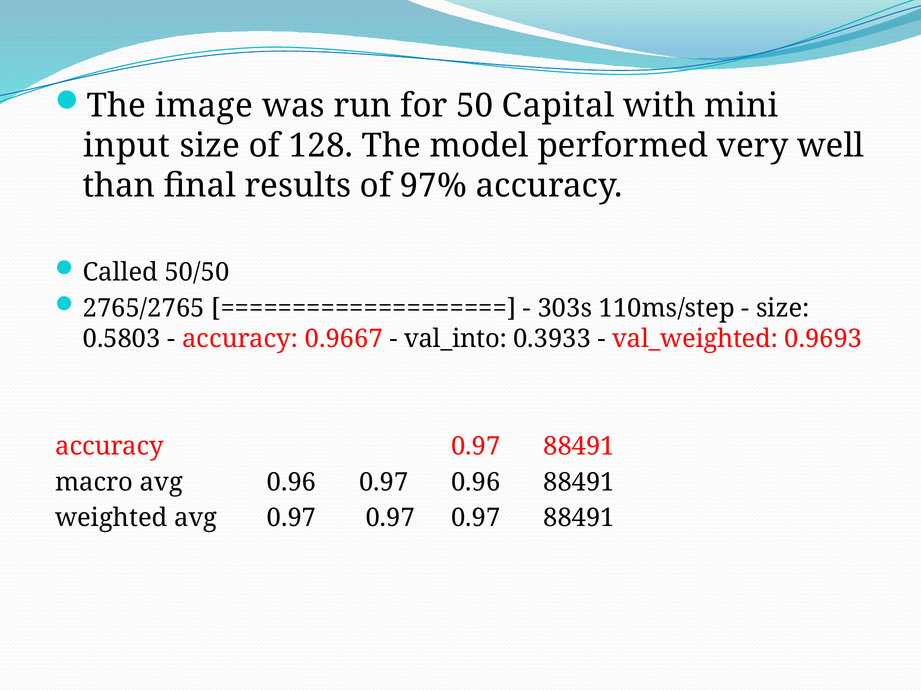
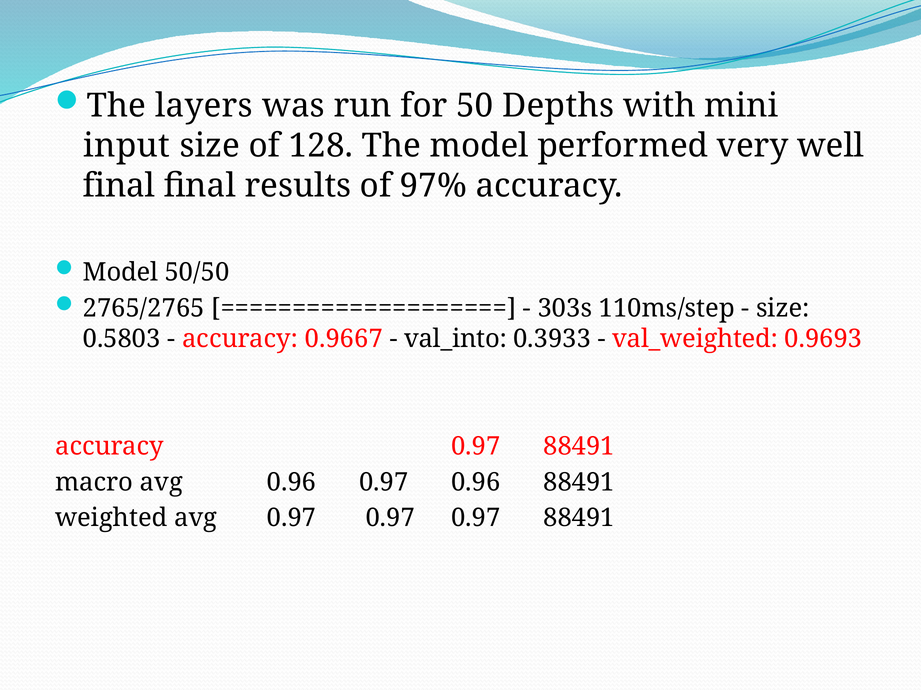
image: image -> layers
Capital: Capital -> Depths
than at (119, 186): than -> final
Called at (120, 273): Called -> Model
